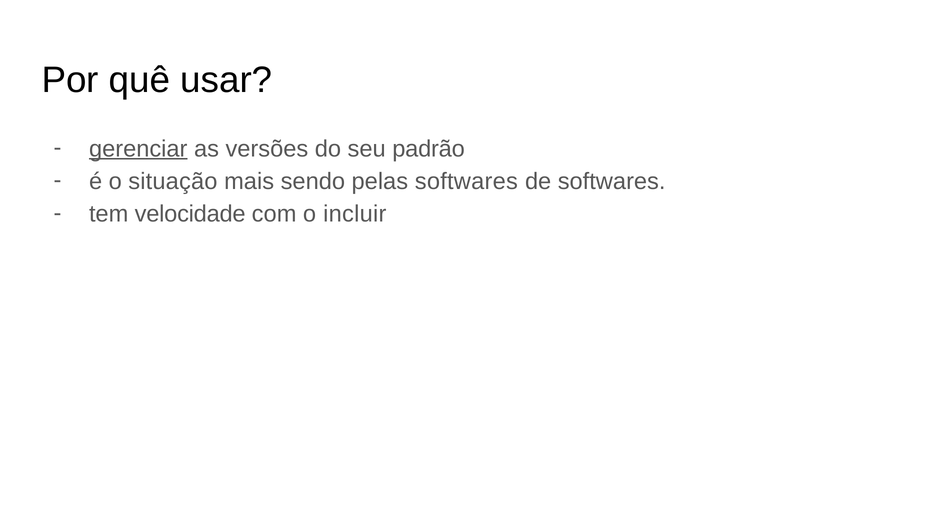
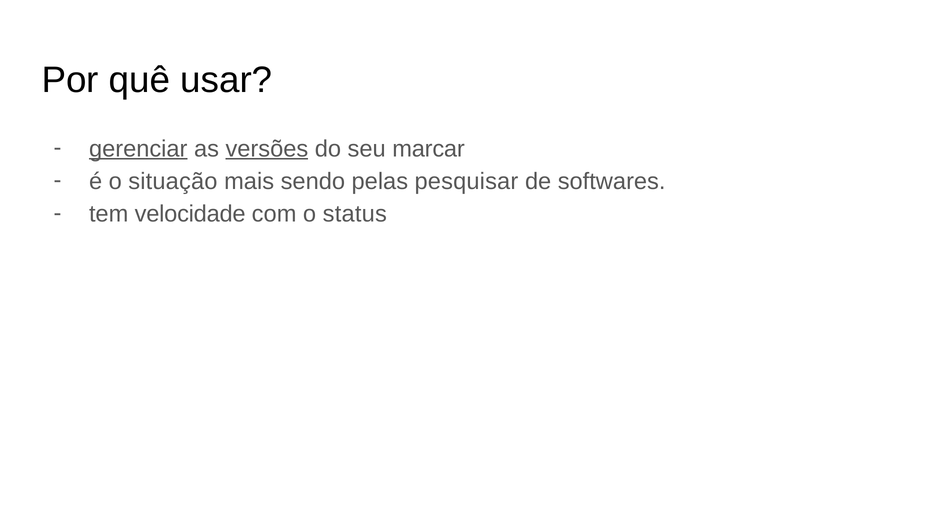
versões underline: none -> present
padrão: padrão -> marcar
pelas softwares: softwares -> pesquisar
incluir: incluir -> status
